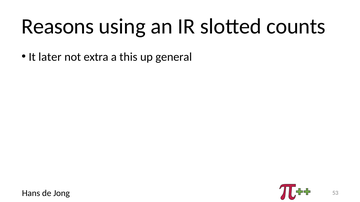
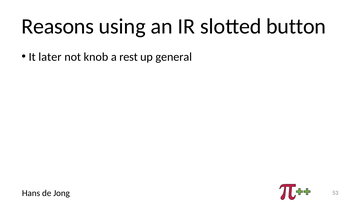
counts: counts -> button
extra: extra -> knob
this: this -> rest
